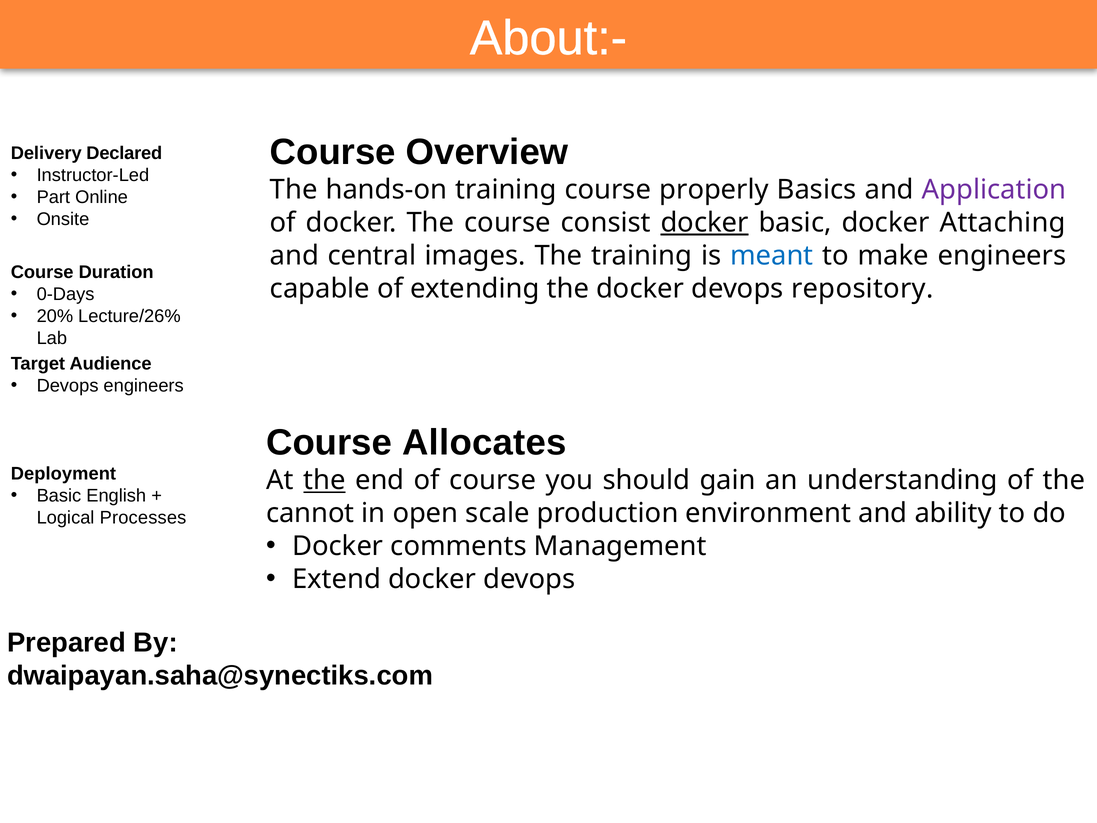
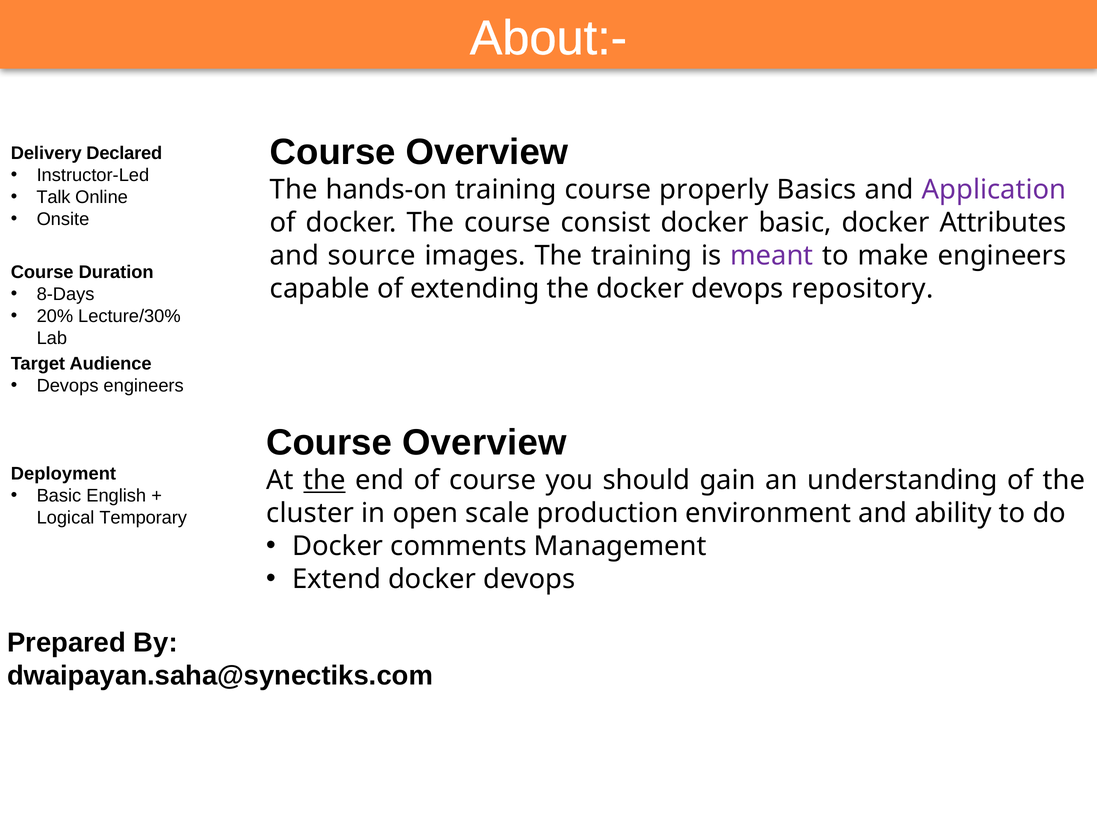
Part: Part -> Talk
docker at (705, 223) underline: present -> none
Attaching: Attaching -> Attributes
central: central -> source
meant colour: blue -> purple
0-Days: 0-Days -> 8-Days
Lecture/26%: Lecture/26% -> Lecture/30%
Allocates at (484, 443): Allocates -> Overview
cannot: cannot -> cluster
Processes: Processes -> Temporary
